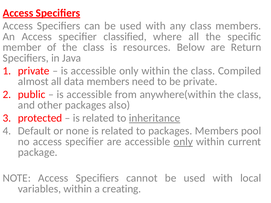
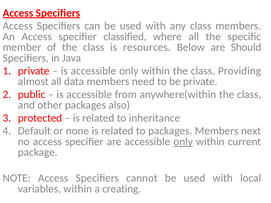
Return: Return -> Should
Compiled: Compiled -> Providing
inheritance underline: present -> none
pool: pool -> next
